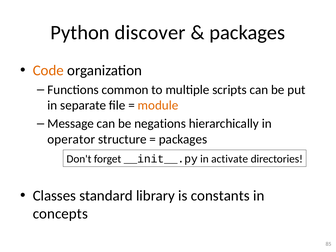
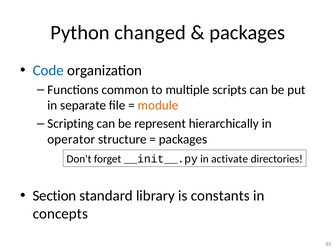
discover: discover -> changed
Code colour: orange -> blue
Message: Message -> Scripting
negations: negations -> represent
Classes: Classes -> Section
